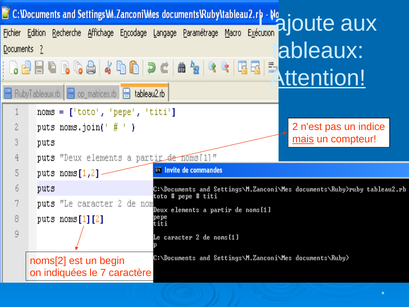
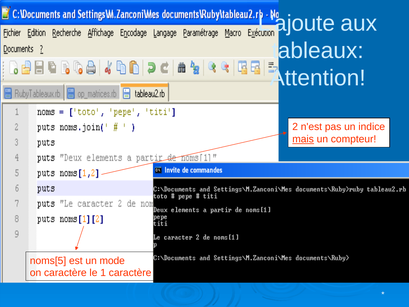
Attention underline: present -> none
noms[2: noms[2 -> noms[5
begin: begin -> mode
on indiquées: indiquées -> caractère
7: 7 -> 1
